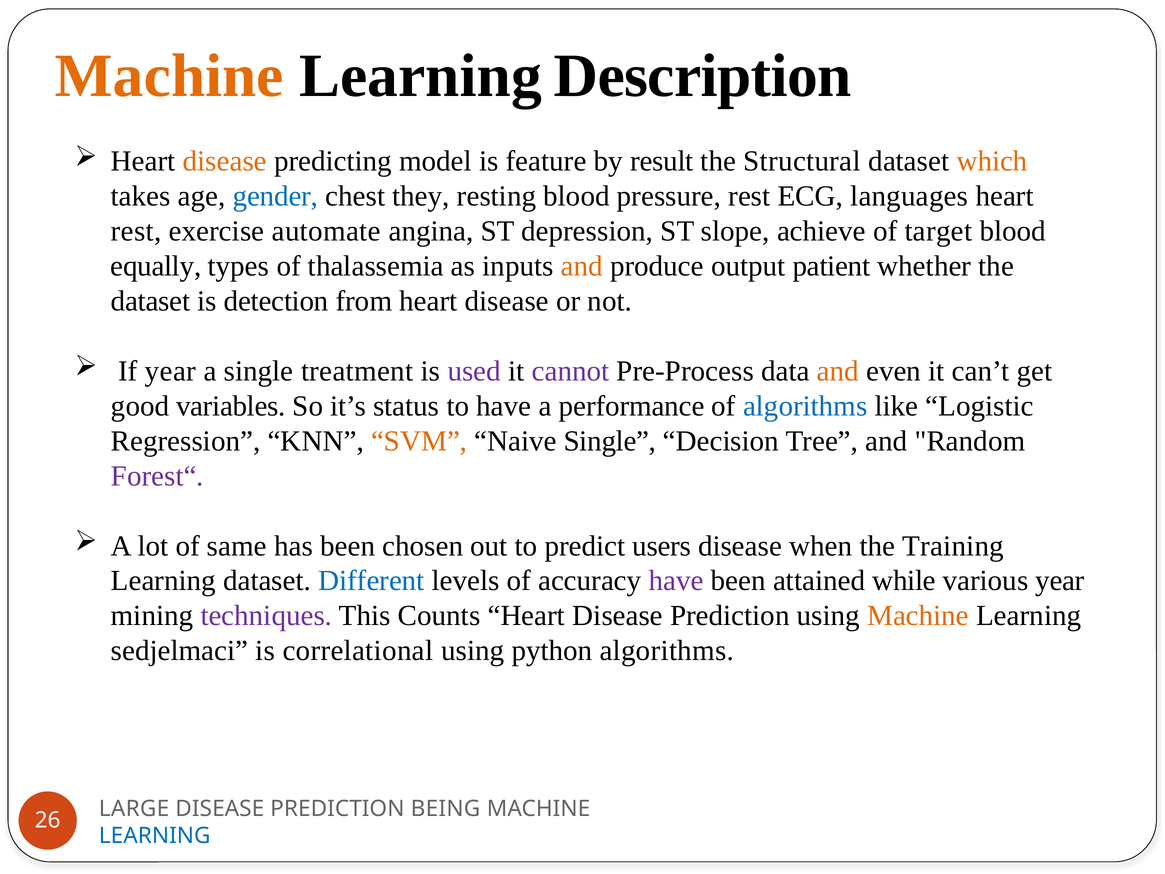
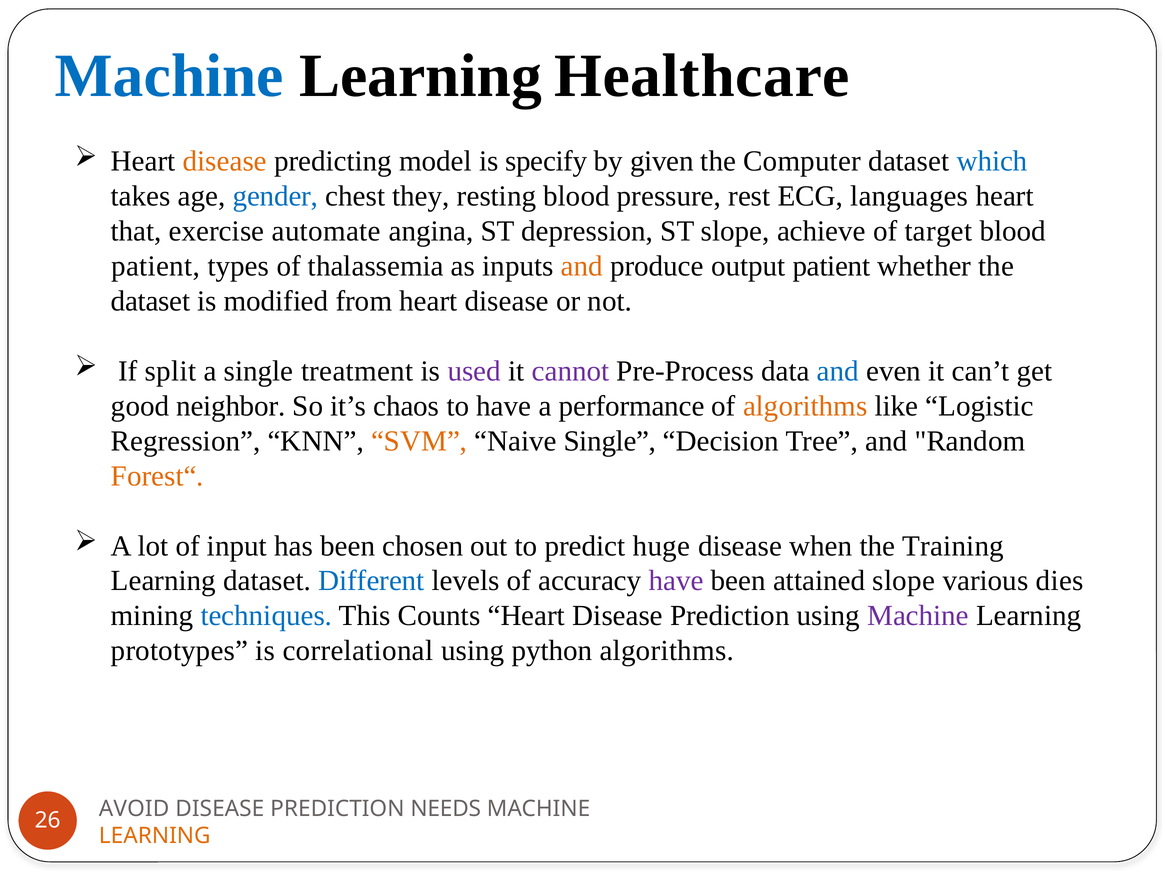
Machine at (169, 76) colour: orange -> blue
Description: Description -> Healthcare
feature: feature -> specify
result: result -> given
Structural: Structural -> Computer
which colour: orange -> blue
rest at (136, 231): rest -> that
equally at (156, 266): equally -> patient
detection: detection -> modified
If year: year -> split
and at (838, 371) colour: orange -> blue
variables: variables -> neighbor
status: status -> chaos
algorithms at (805, 406) colour: blue -> orange
Forest“ colour: purple -> orange
same: same -> input
users: users -> huge
attained while: while -> slope
various year: year -> dies
techniques colour: purple -> blue
Machine at (918, 616) colour: orange -> purple
sedjelmaci: sedjelmaci -> prototypes
LARGE: LARGE -> AVOID
BEING: BEING -> NEEDS
LEARNING at (155, 835) colour: blue -> orange
